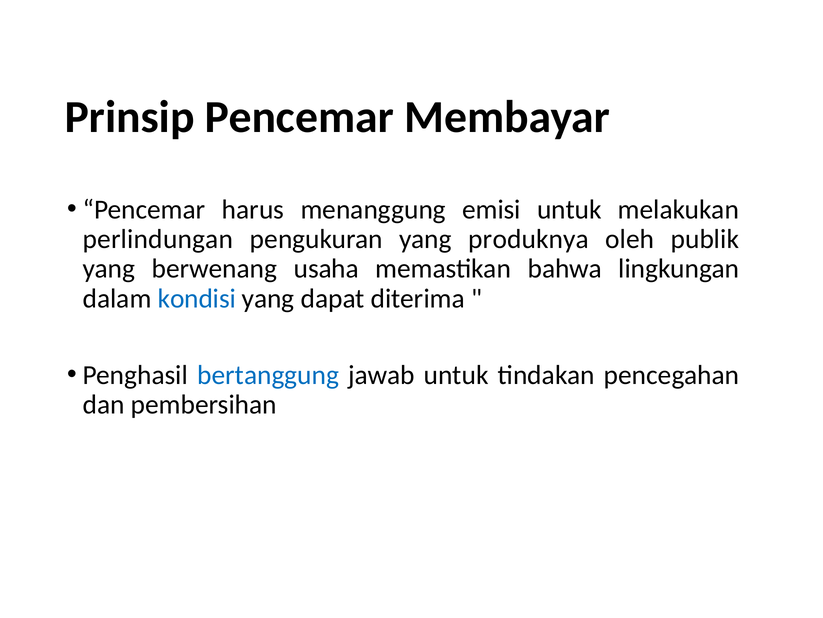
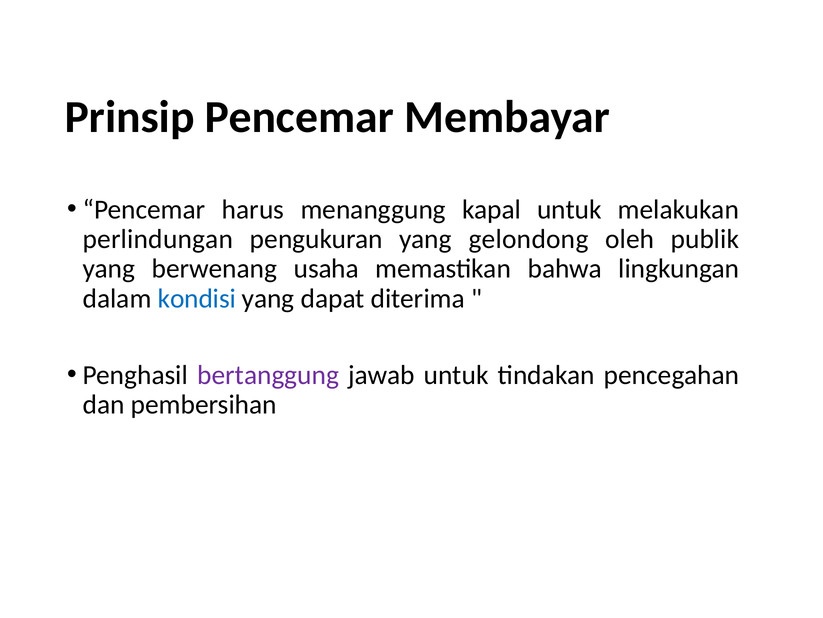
emisi: emisi -> kapal
produknya: produknya -> gelondong
bertanggung colour: blue -> purple
